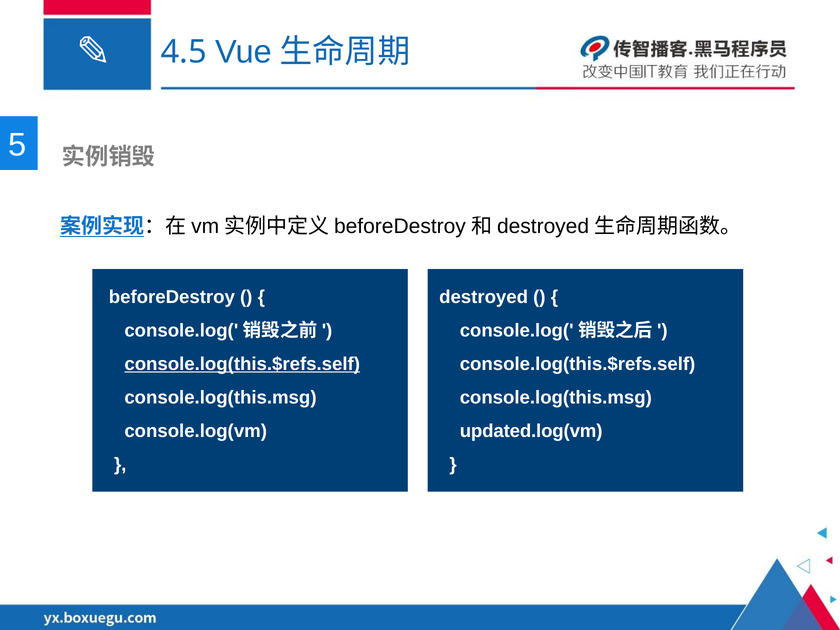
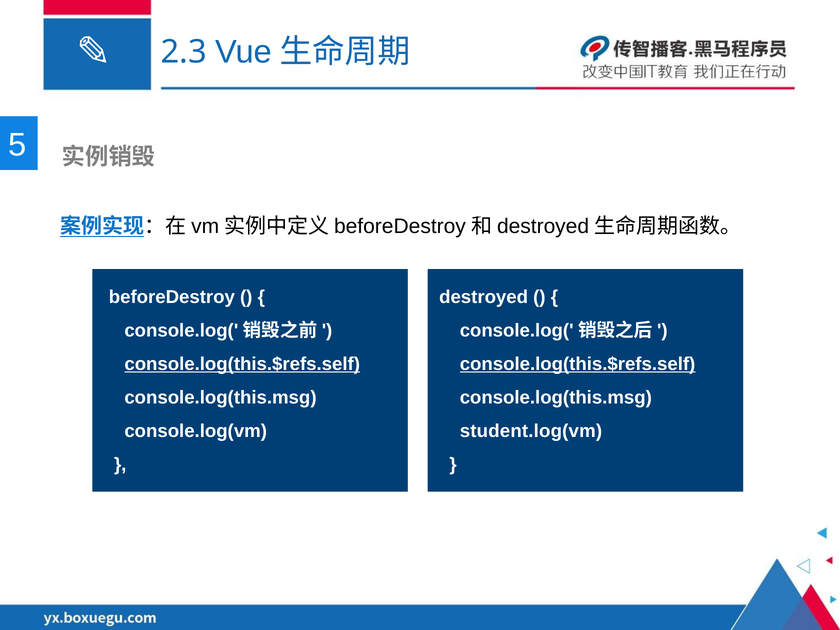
4.5: 4.5 -> 2.3
console.log(this.$refs.self at (578, 364) underline: none -> present
updated.log(vm: updated.log(vm -> student.log(vm
